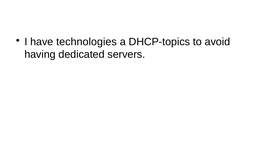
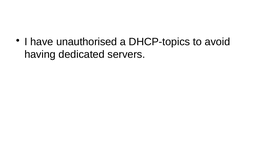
technologies: technologies -> unauthorised
